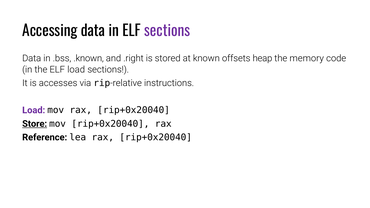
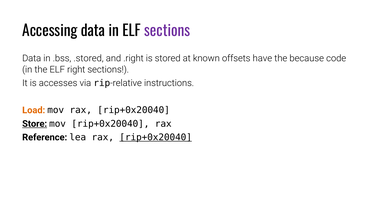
.known: .known -> .stored
heap: heap -> have
memory: memory -> because
ELF load: load -> right
Load at (34, 110) colour: purple -> orange
rip+0x20040 at (156, 137) underline: none -> present
